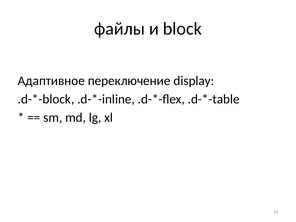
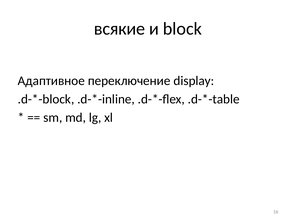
файлы: файлы -> всякие
